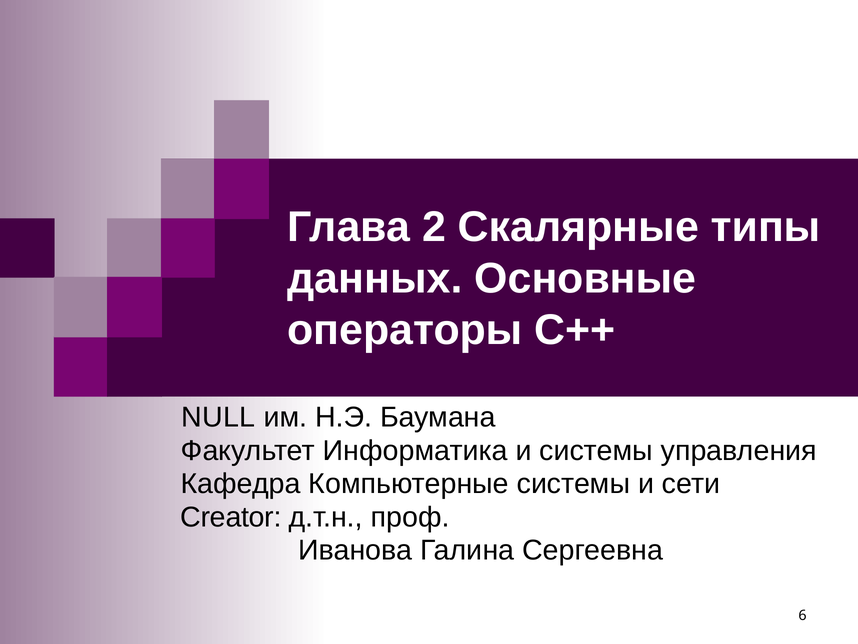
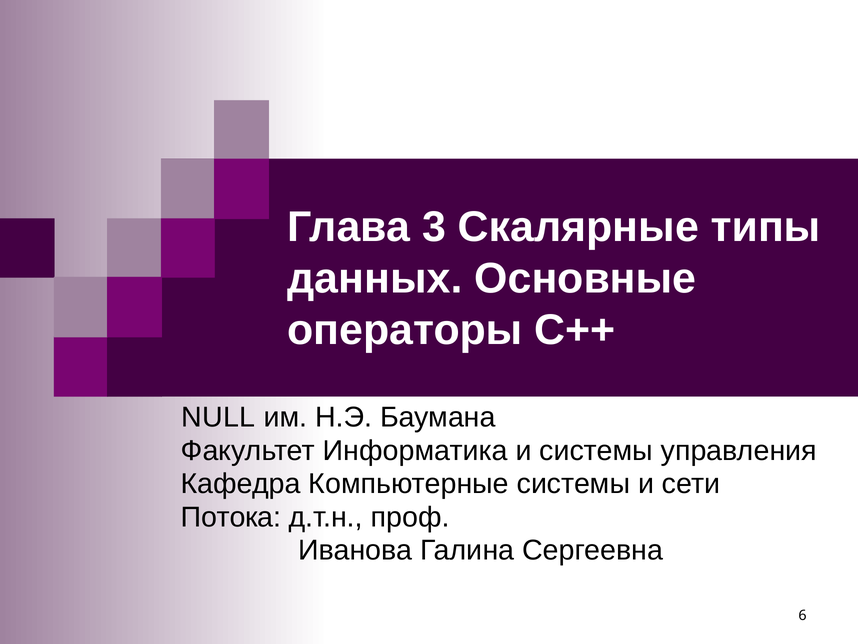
2: 2 -> 3
Creator: Creator -> Потока
